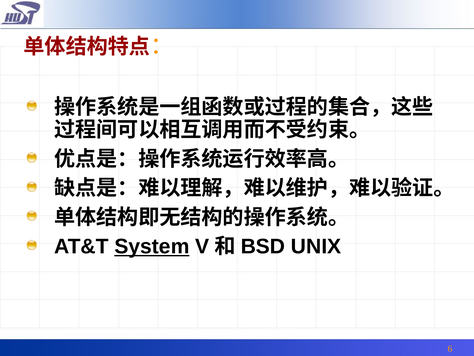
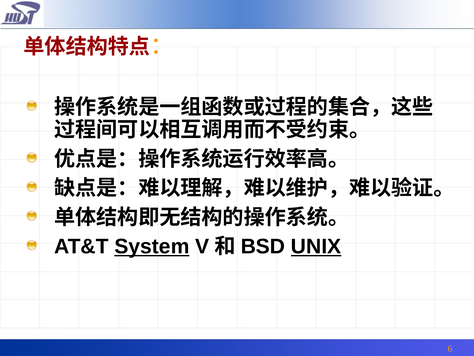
UNIX underline: none -> present
